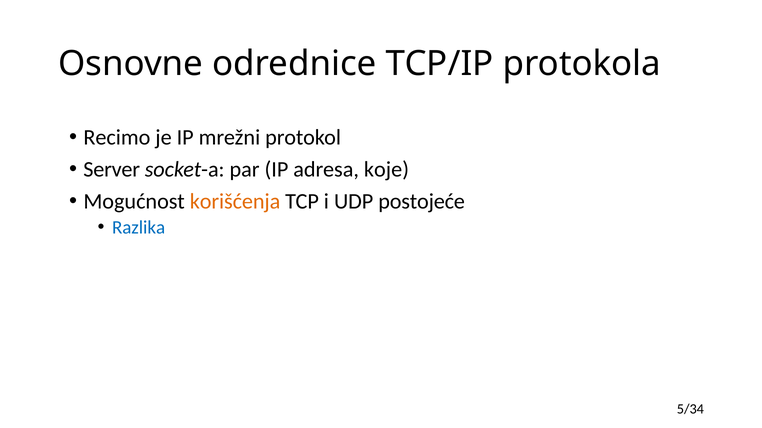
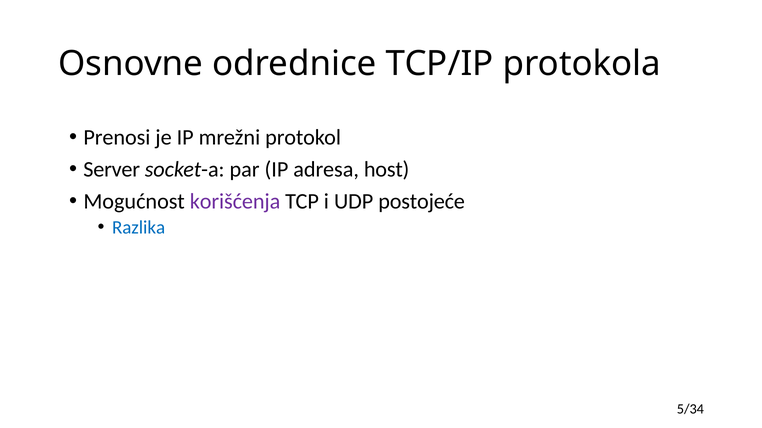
Recimo: Recimo -> Prenosi
koje: koje -> host
korišćenja colour: orange -> purple
